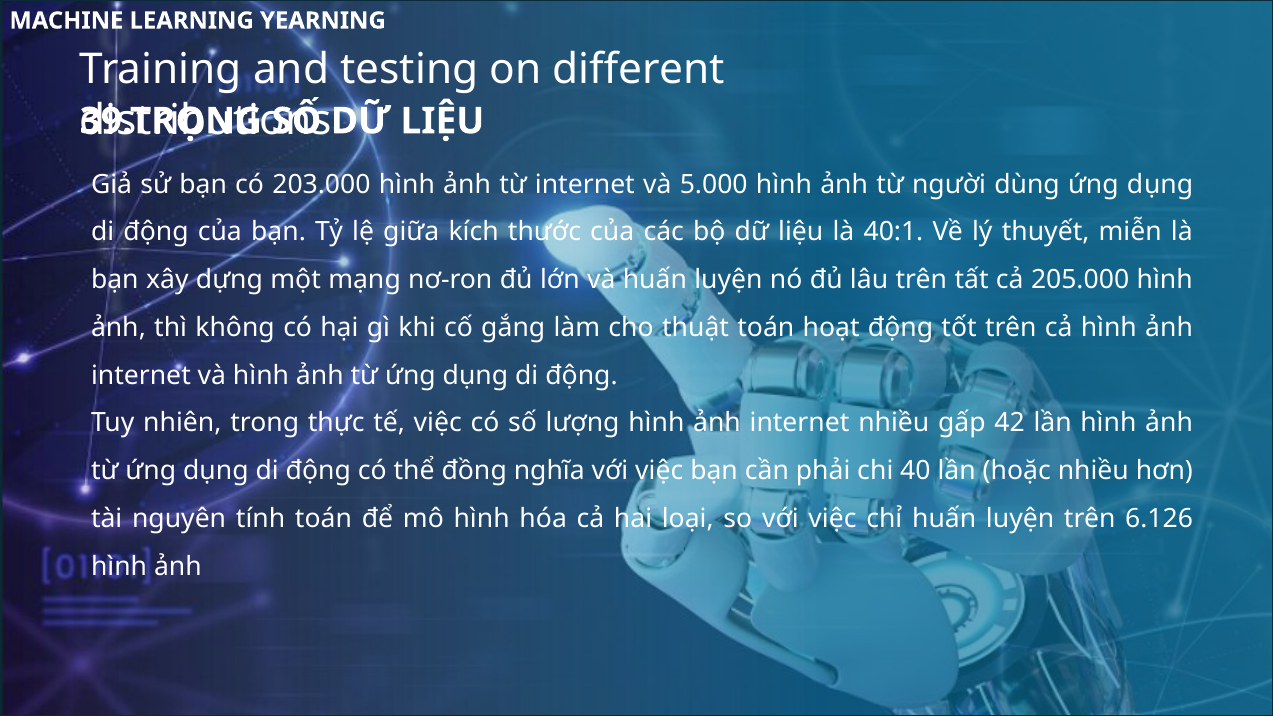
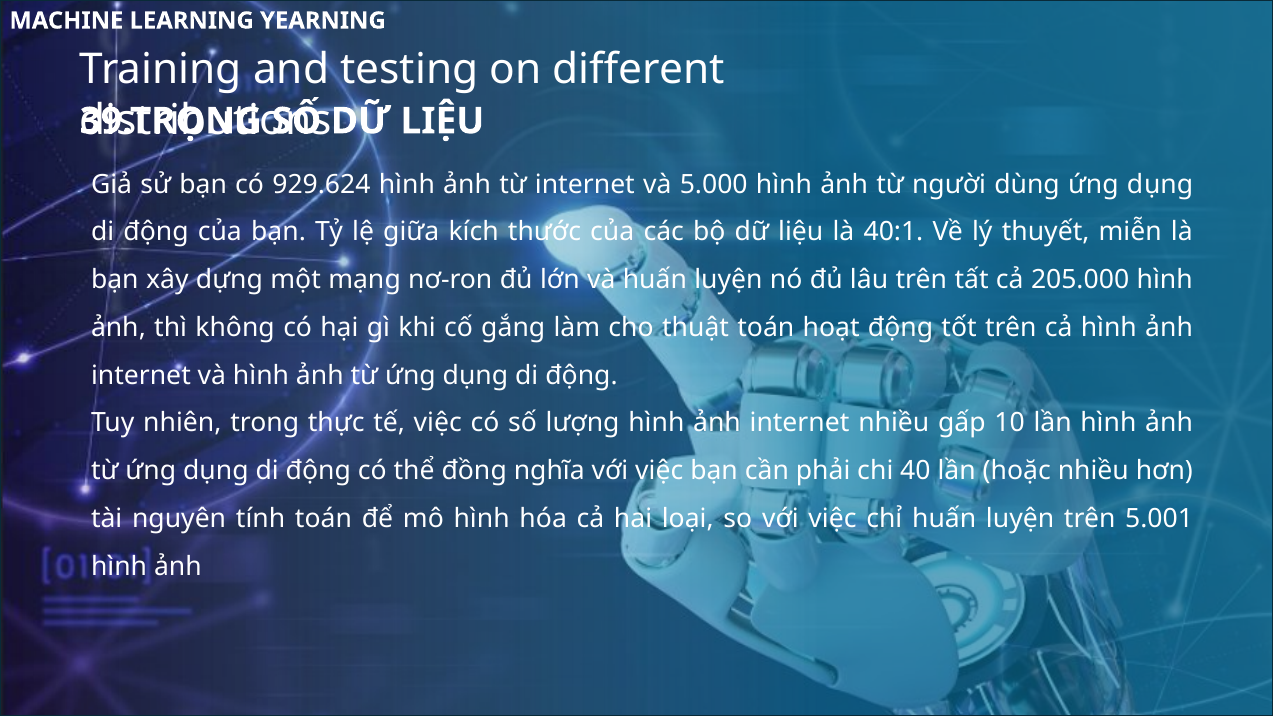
203.000: 203.000 -> 929.624
42: 42 -> 10
6.126: 6.126 -> 5.001
